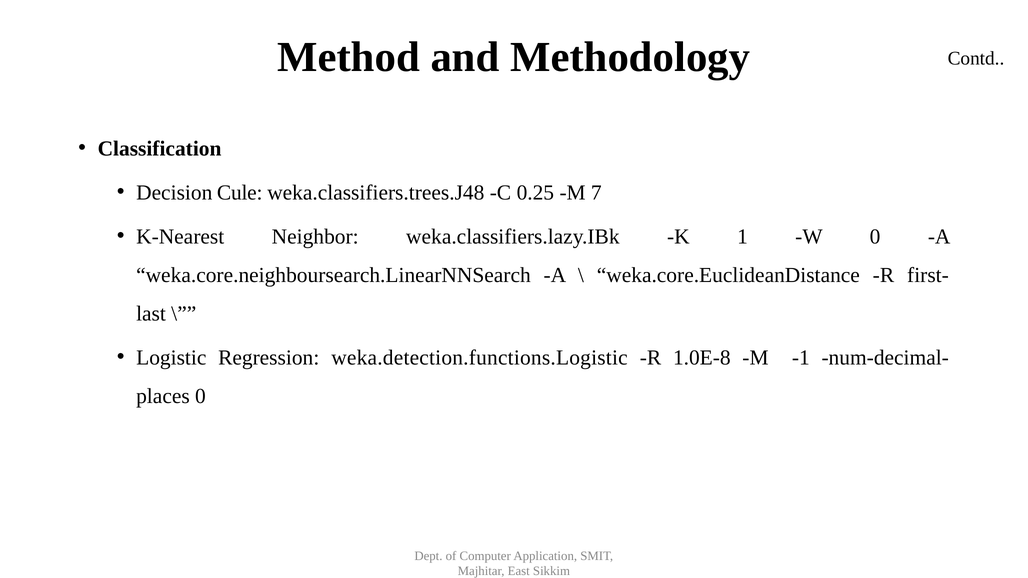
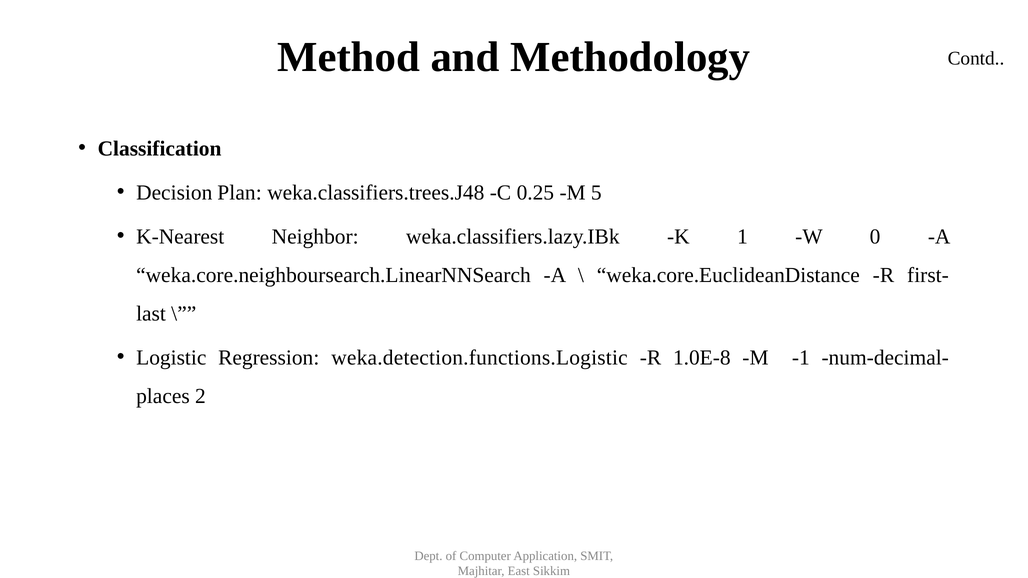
Cule: Cule -> Plan
7: 7 -> 5
0 at (200, 396): 0 -> 2
